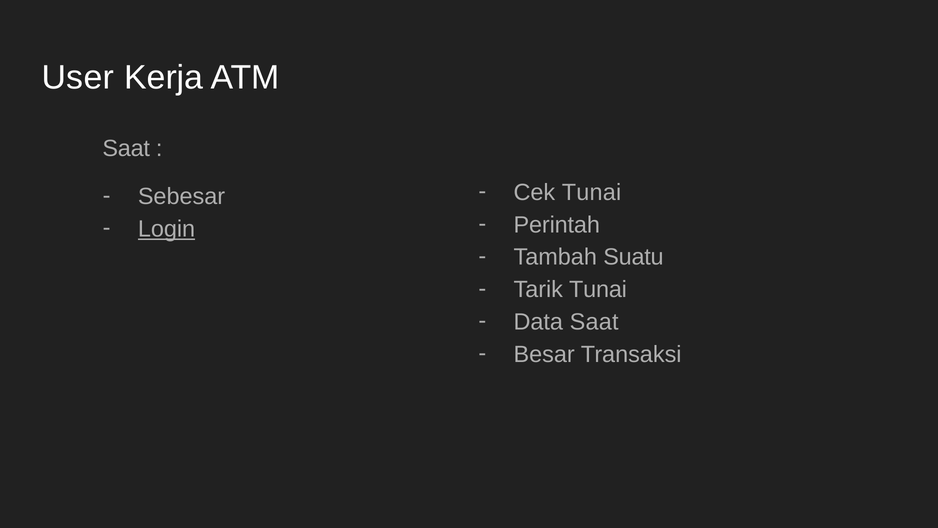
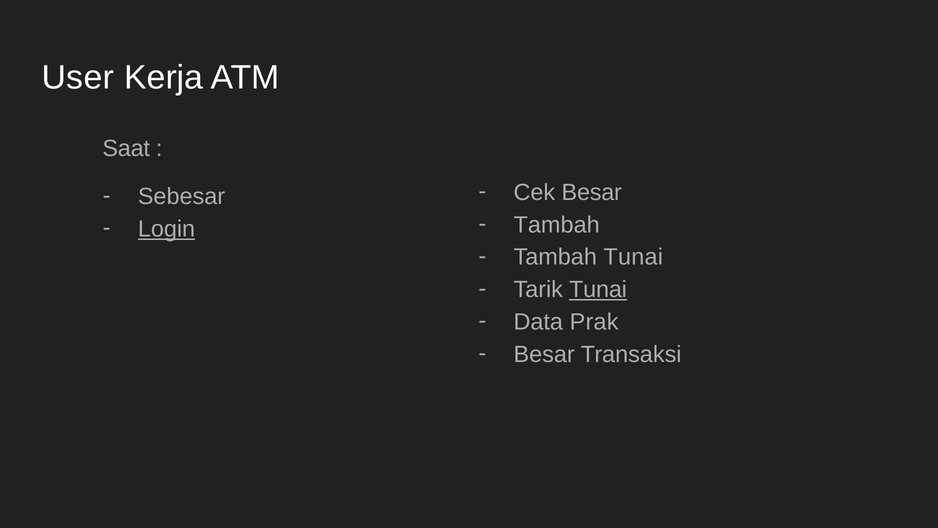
Cek Tunai: Tunai -> Besar
Perintah at (557, 225): Perintah -> Tambah
Tambah Suatu: Suatu -> Tunai
Tunai at (598, 289) underline: none -> present
Data Saat: Saat -> Prak
